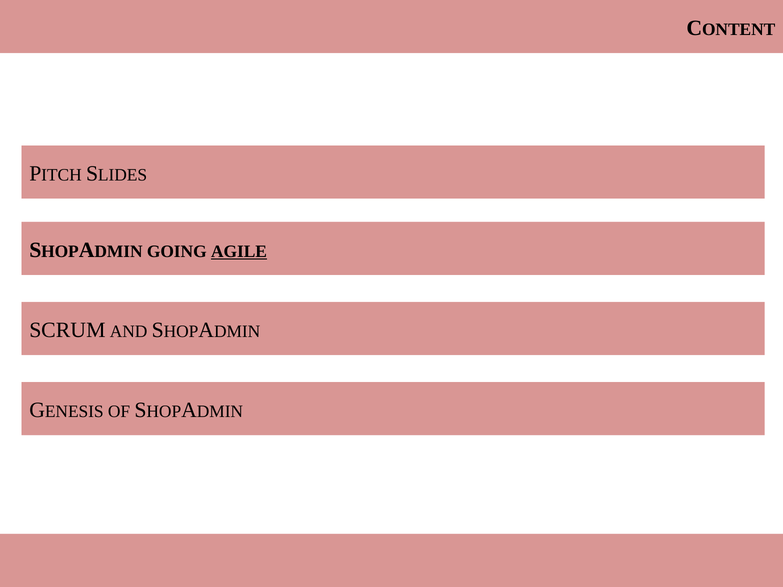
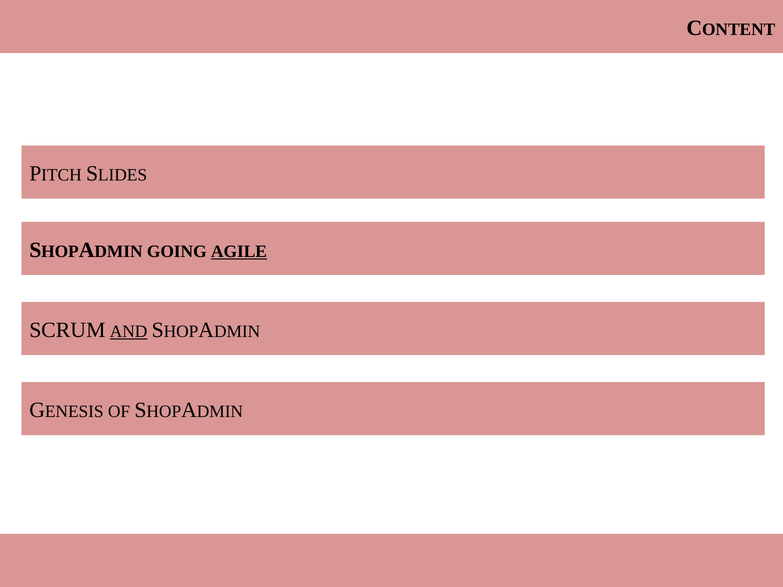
AND underline: none -> present
